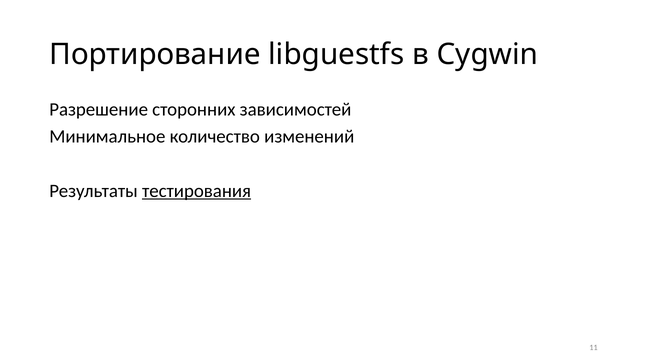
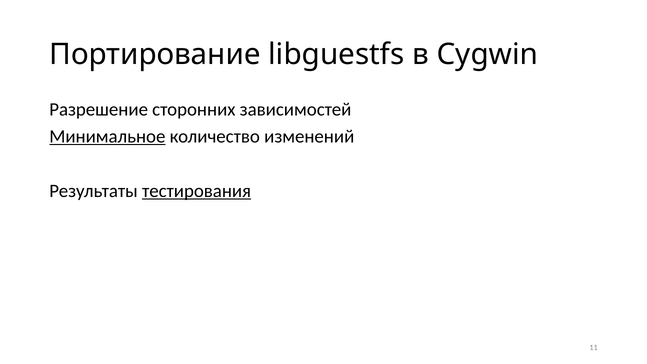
Минимальное underline: none -> present
